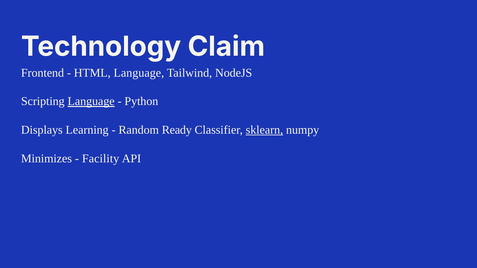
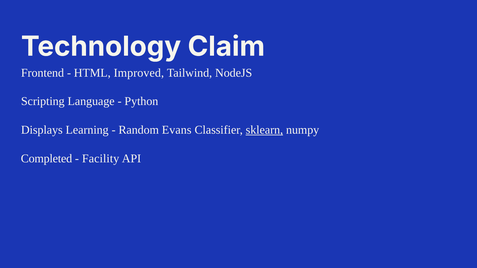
HTML Language: Language -> Improved
Language at (91, 101) underline: present -> none
Ready: Ready -> Evans
Minimizes: Minimizes -> Completed
